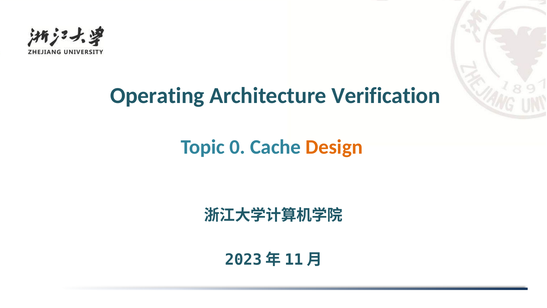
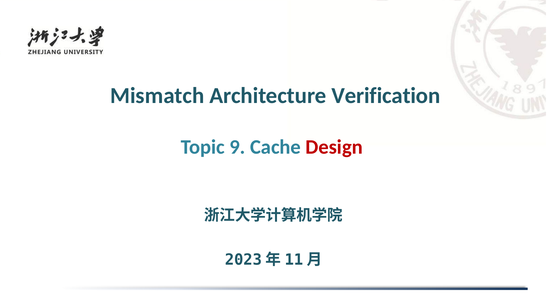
Operating: Operating -> Mismatch
0: 0 -> 9
Design colour: orange -> red
